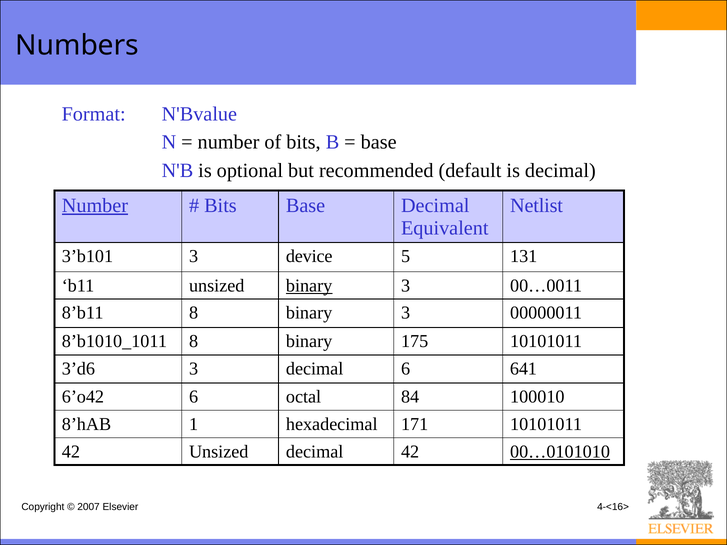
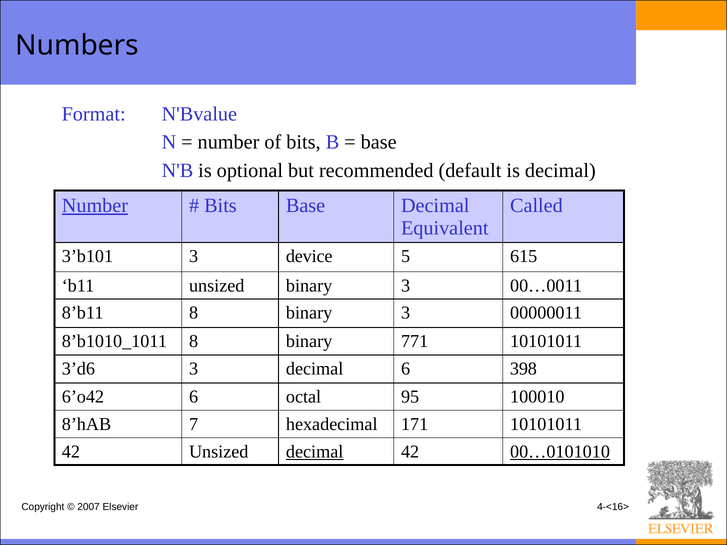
Netlist: Netlist -> Called
131: 131 -> 615
binary at (309, 286) underline: present -> none
175: 175 -> 771
641: 641 -> 398
84: 84 -> 95
1: 1 -> 7
decimal at (315, 452) underline: none -> present
